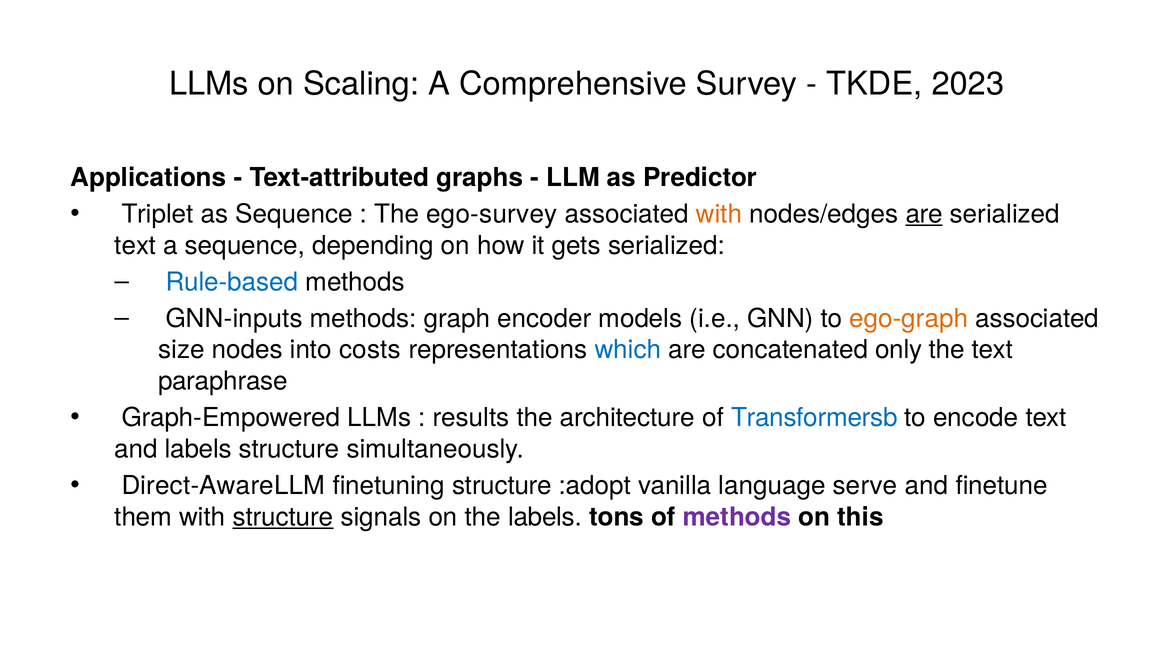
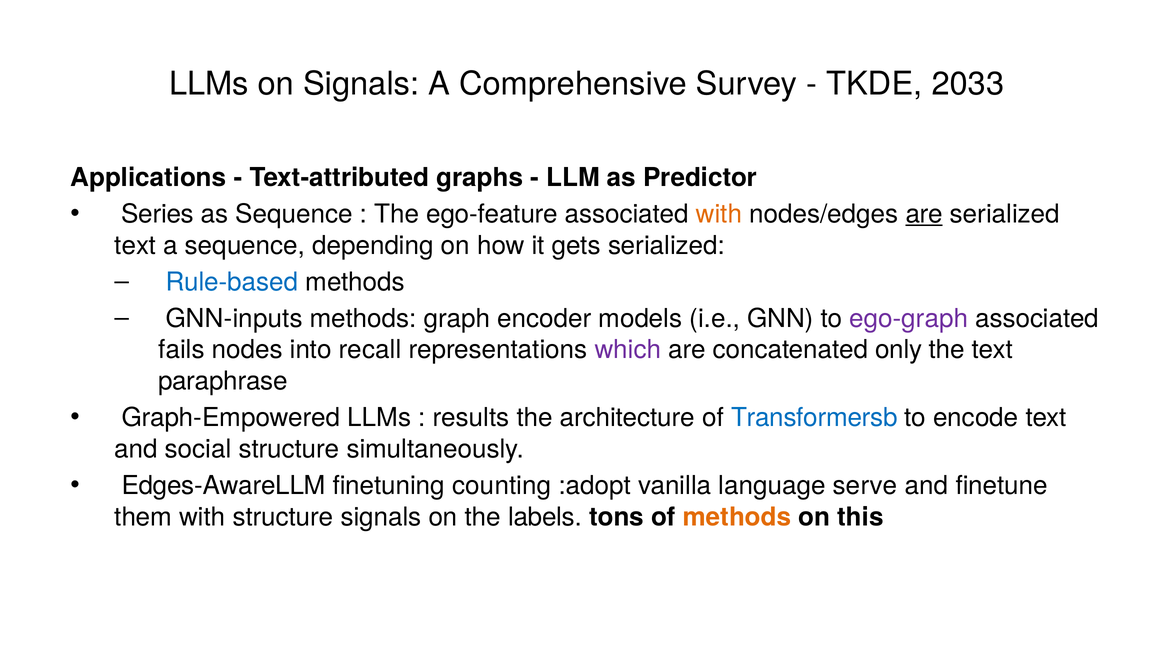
on Scaling: Scaling -> Signals
2023: 2023 -> 2033
Triplet: Triplet -> Series
ego-survey: ego-survey -> ego-feature
ego-graph colour: orange -> purple
size: size -> fails
costs: costs -> recall
which colour: blue -> purple
and labels: labels -> social
Direct-AwareLLM: Direct-AwareLLM -> Edges-AwareLLM
finetuning structure: structure -> counting
structure at (283, 516) underline: present -> none
methods at (737, 516) colour: purple -> orange
